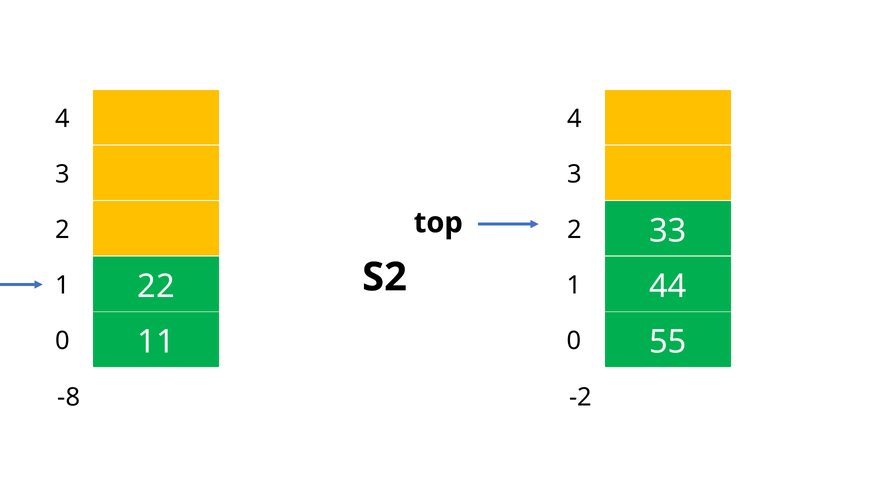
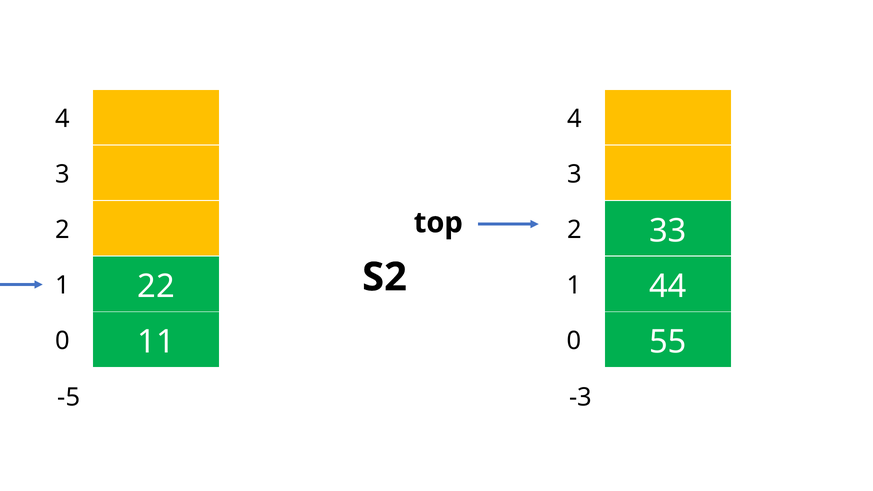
-8: -8 -> -5
-2: -2 -> -3
